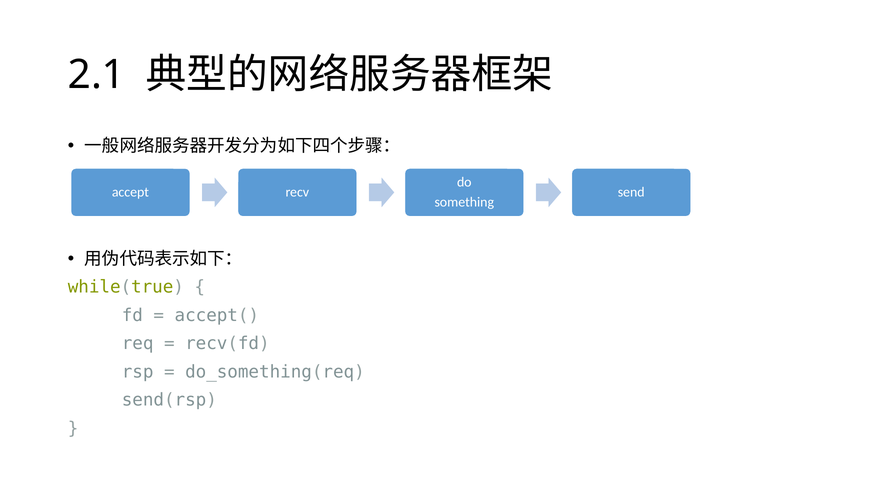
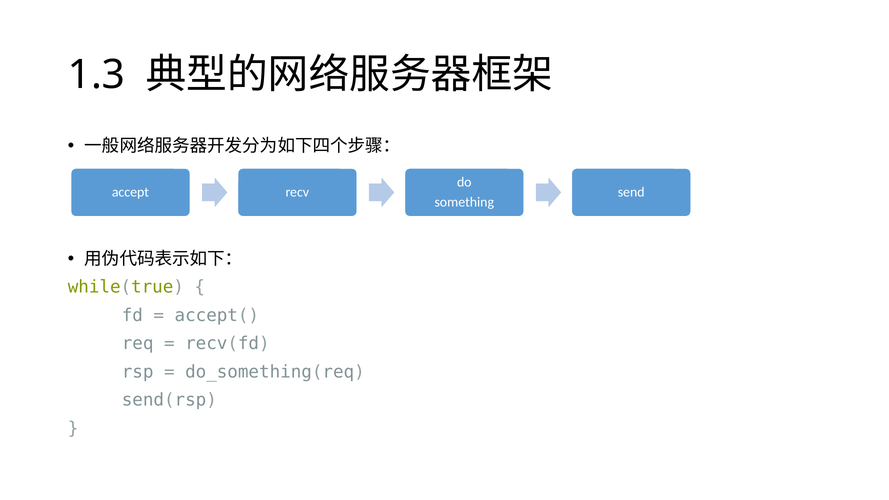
2.1: 2.1 -> 1.3
